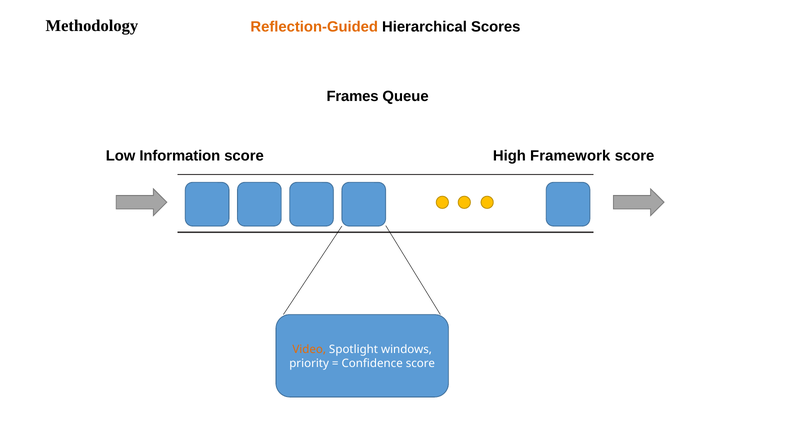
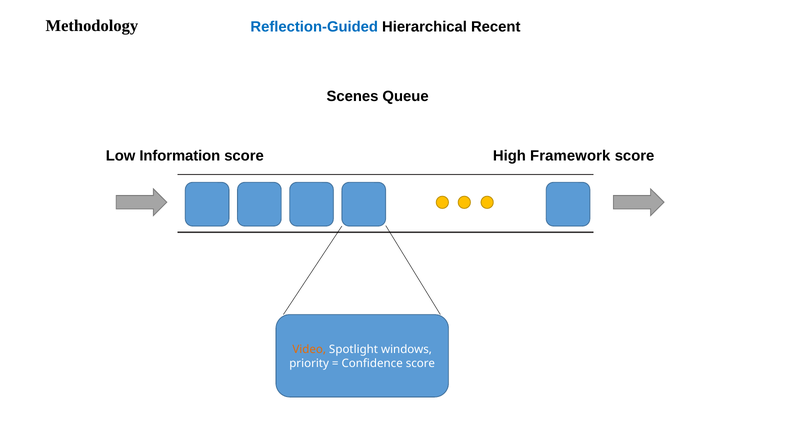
Reflection-Guided colour: orange -> blue
Scores: Scores -> Recent
Frames: Frames -> Scenes
